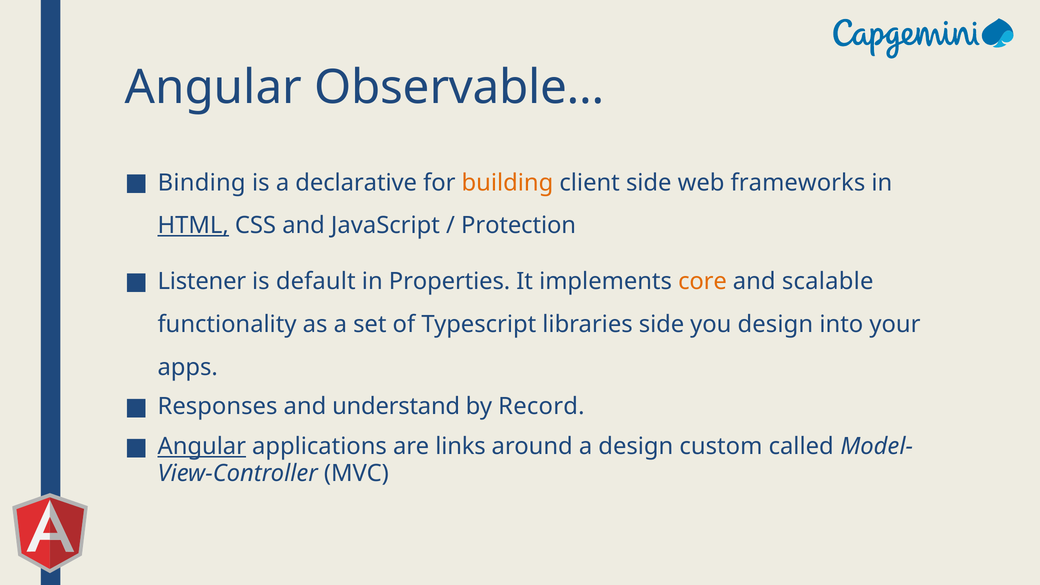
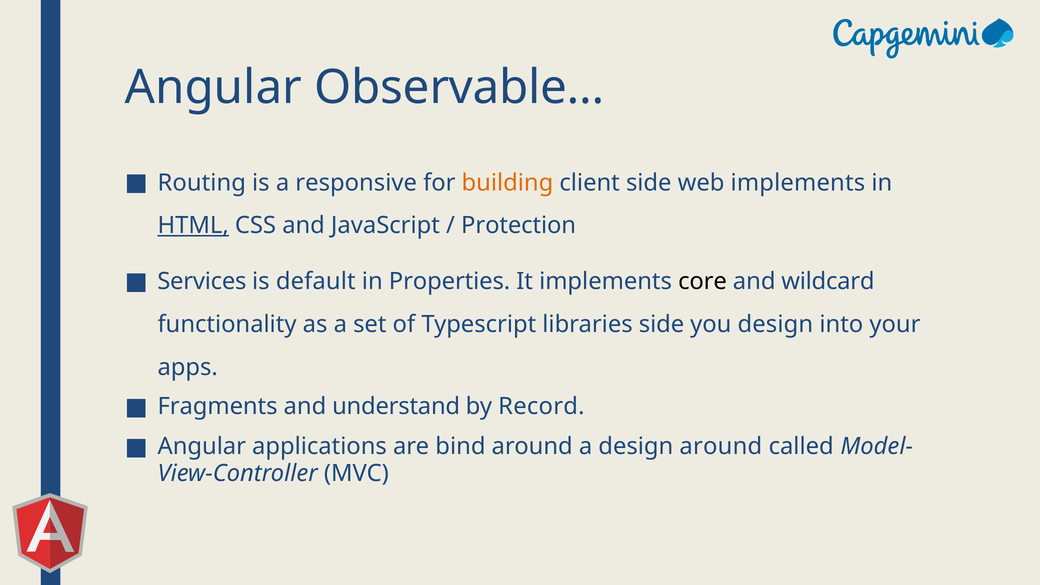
Binding: Binding -> Routing
declarative: declarative -> responsive
web frameworks: frameworks -> implements
Listener: Listener -> Services
core colour: orange -> black
scalable: scalable -> wildcard
Responses: Responses -> Fragments
Angular at (202, 446) underline: present -> none
links: links -> bind
design custom: custom -> around
